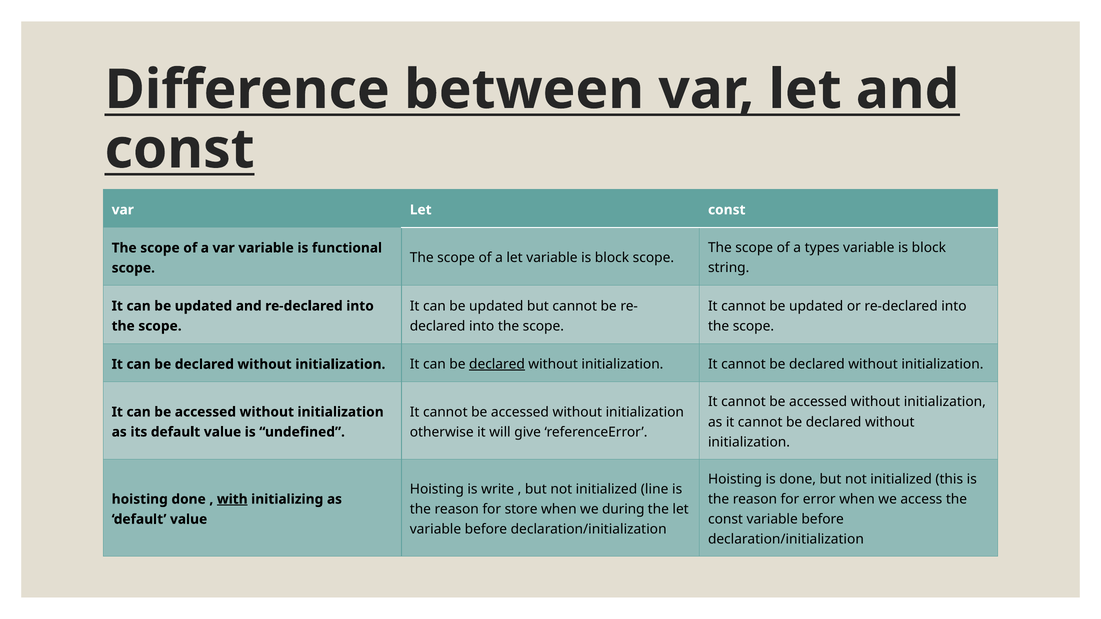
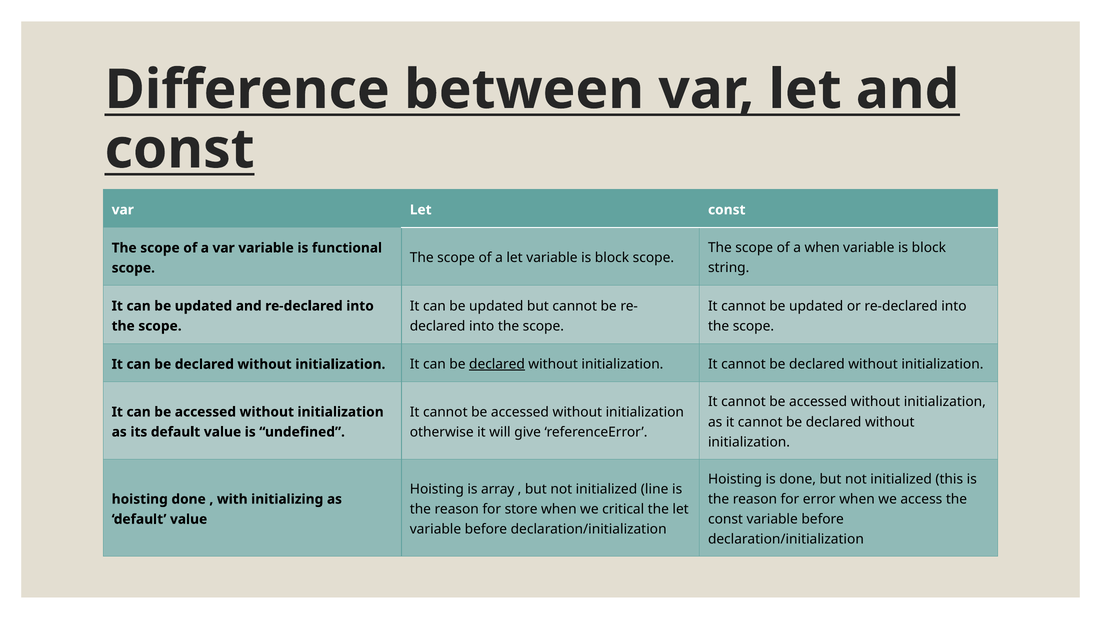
a types: types -> when
write: write -> array
with underline: present -> none
during: during -> critical
